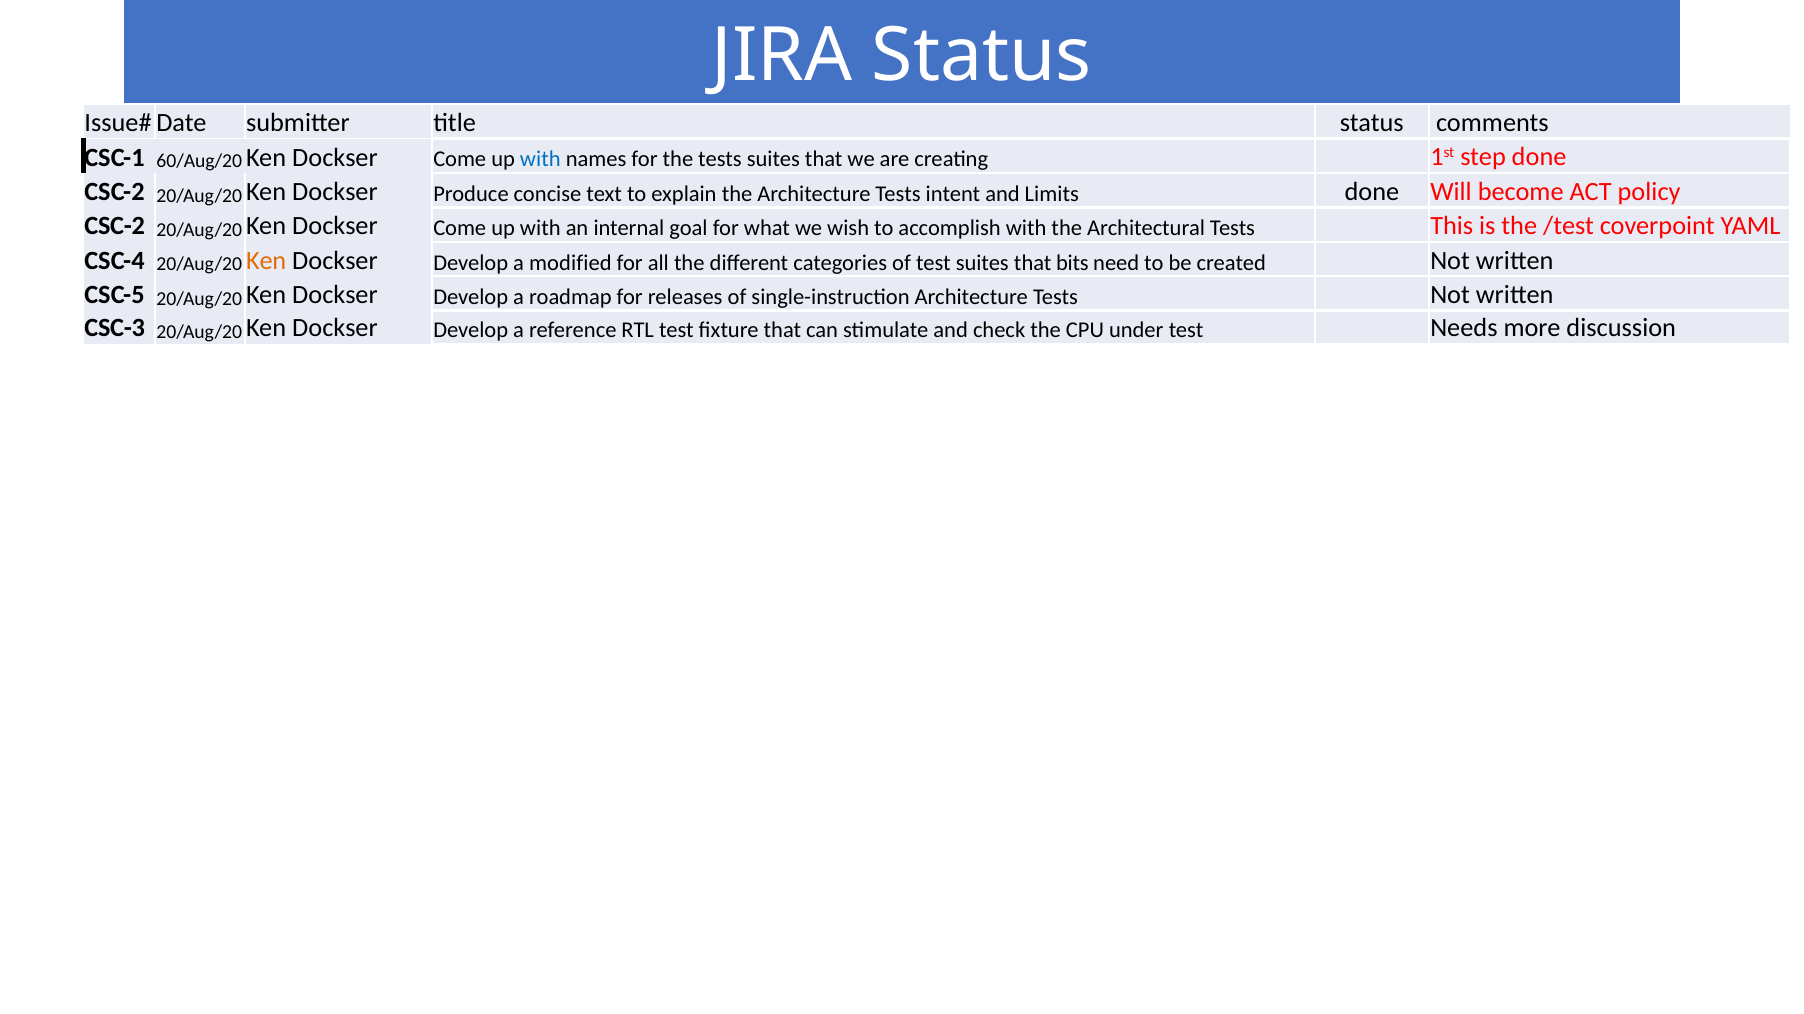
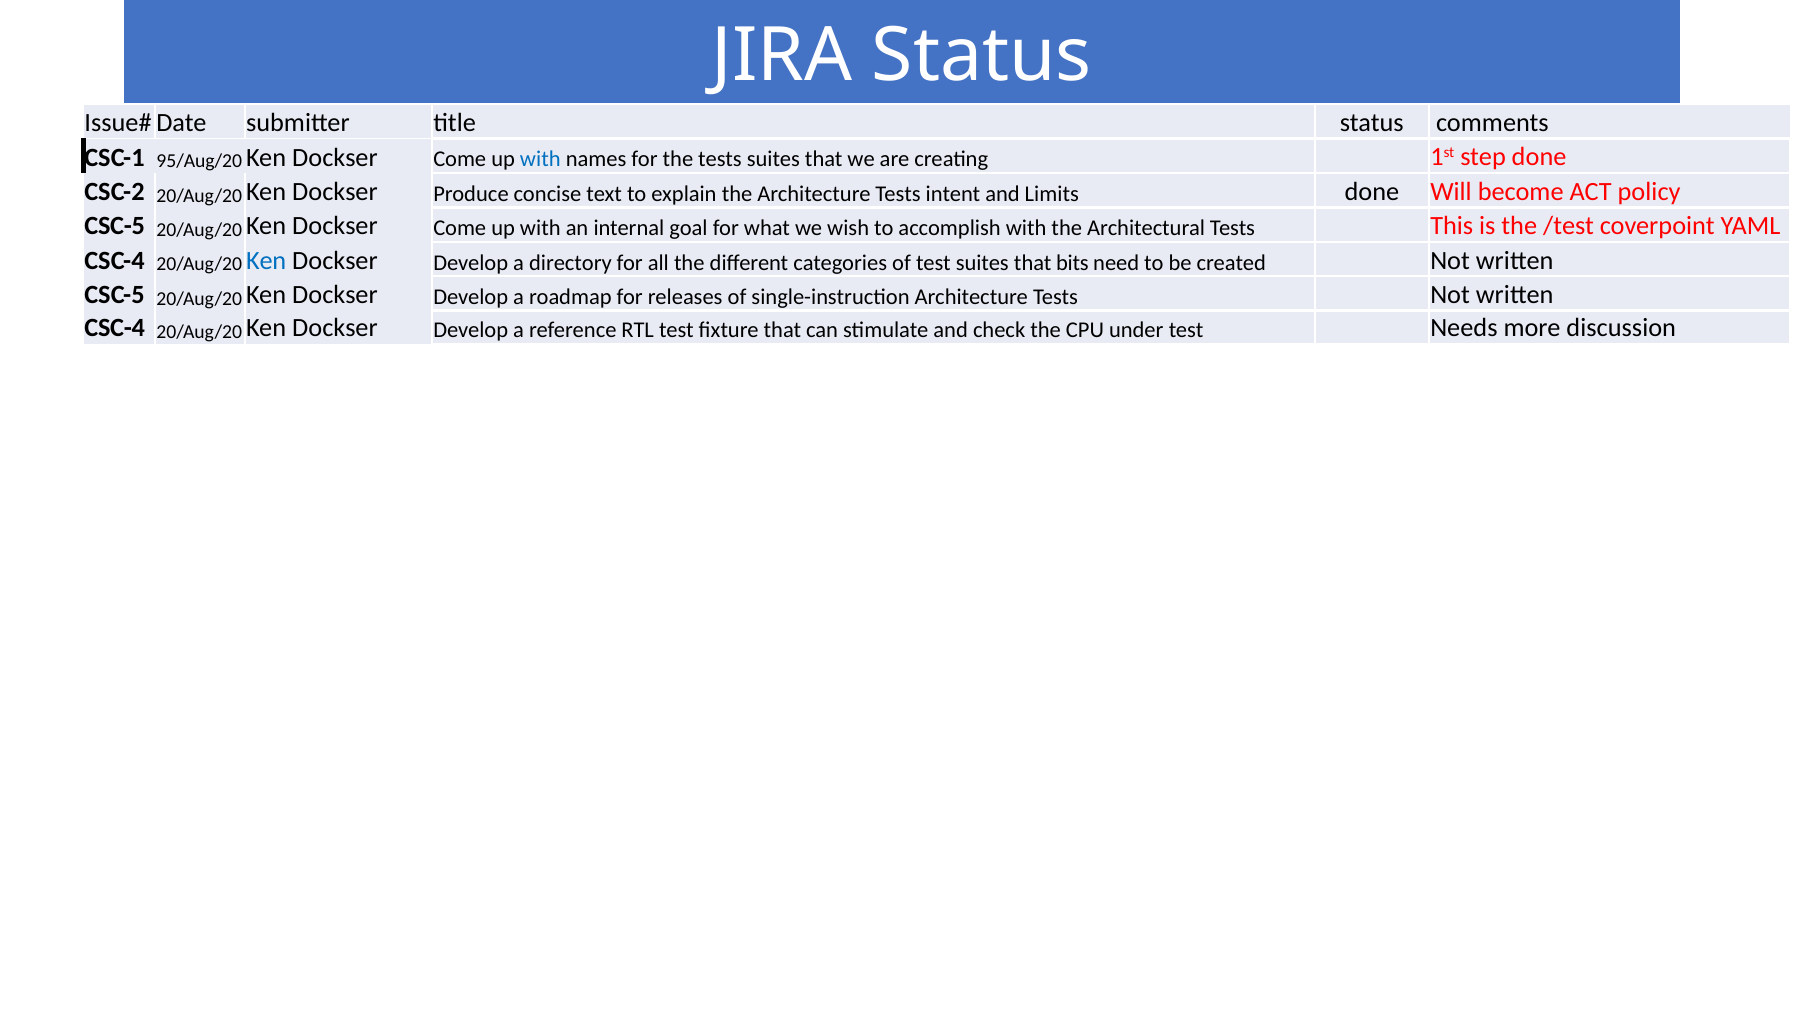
60/Aug/20: 60/Aug/20 -> 95/Aug/20
CSC-2 at (115, 226): CSC-2 -> CSC-5
Ken at (266, 261) colour: orange -> blue
modified: modified -> directory
CSC-3 at (115, 329): CSC-3 -> CSC-4
